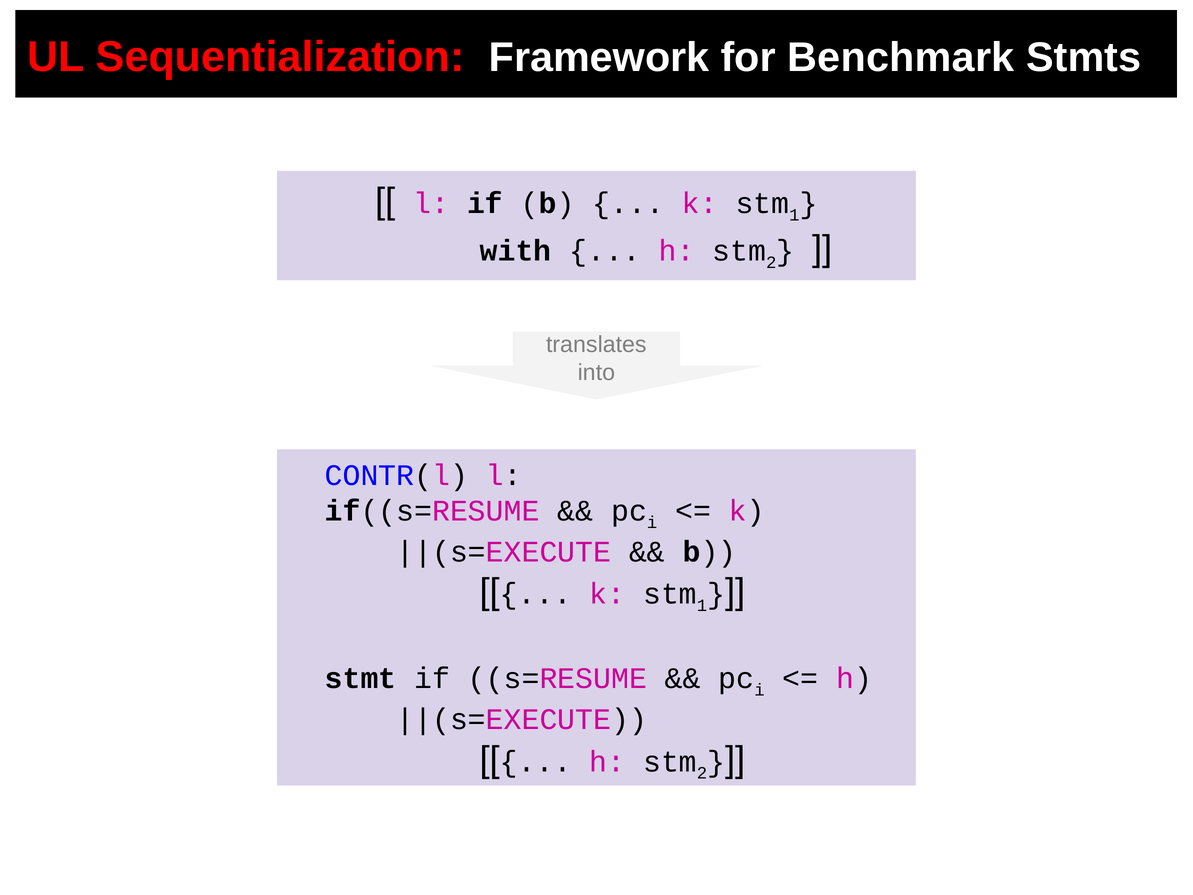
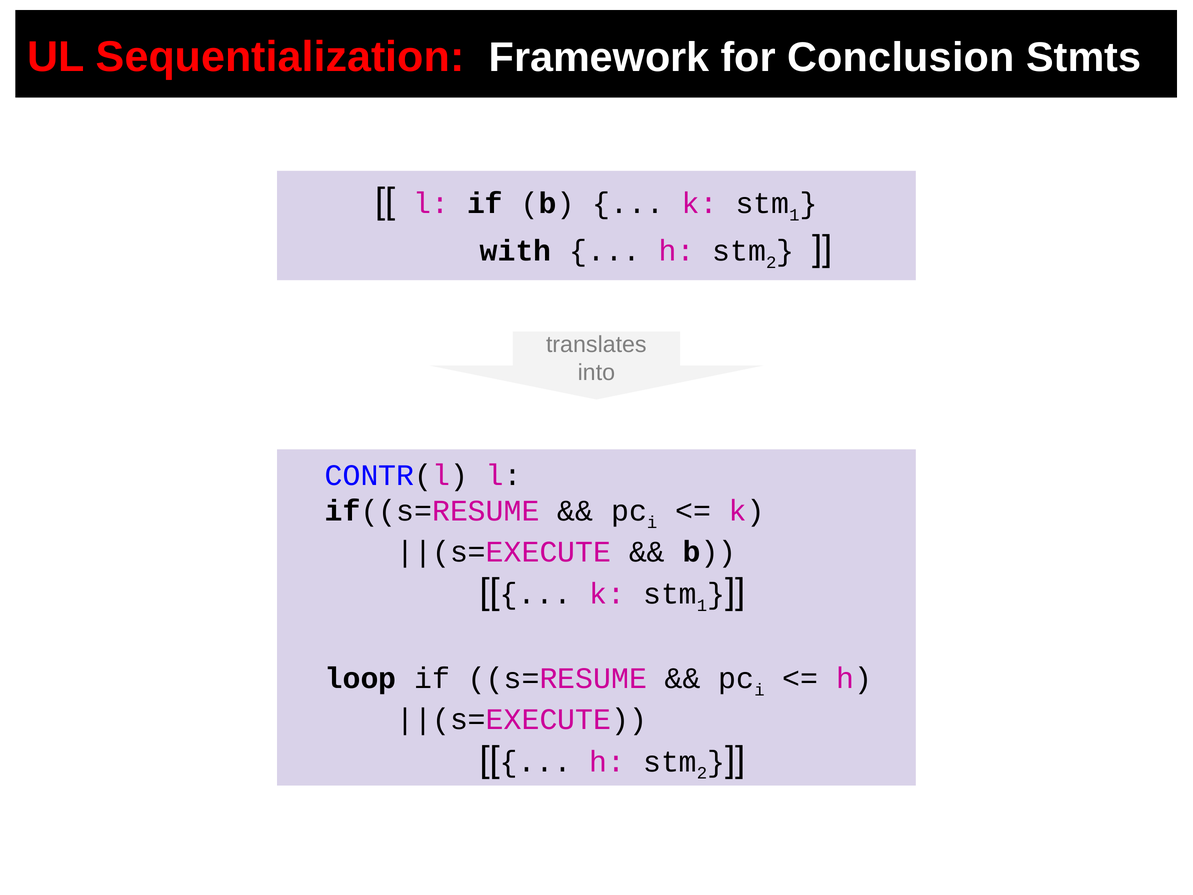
Benchmark: Benchmark -> Conclusion
stmt: stmt -> loop
